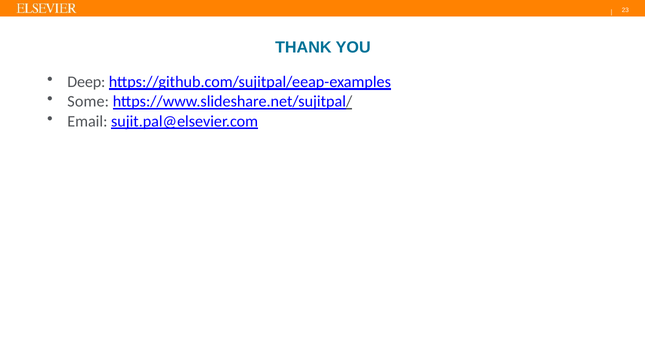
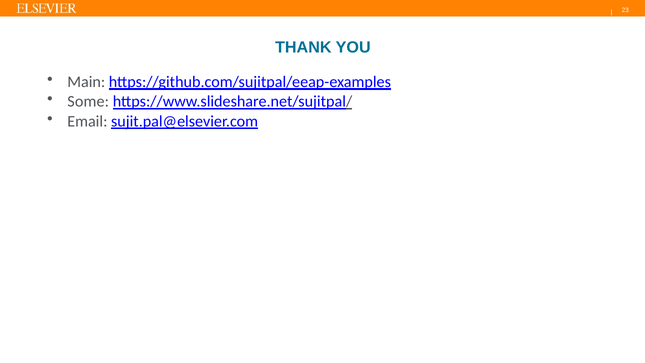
Deep: Deep -> Main
